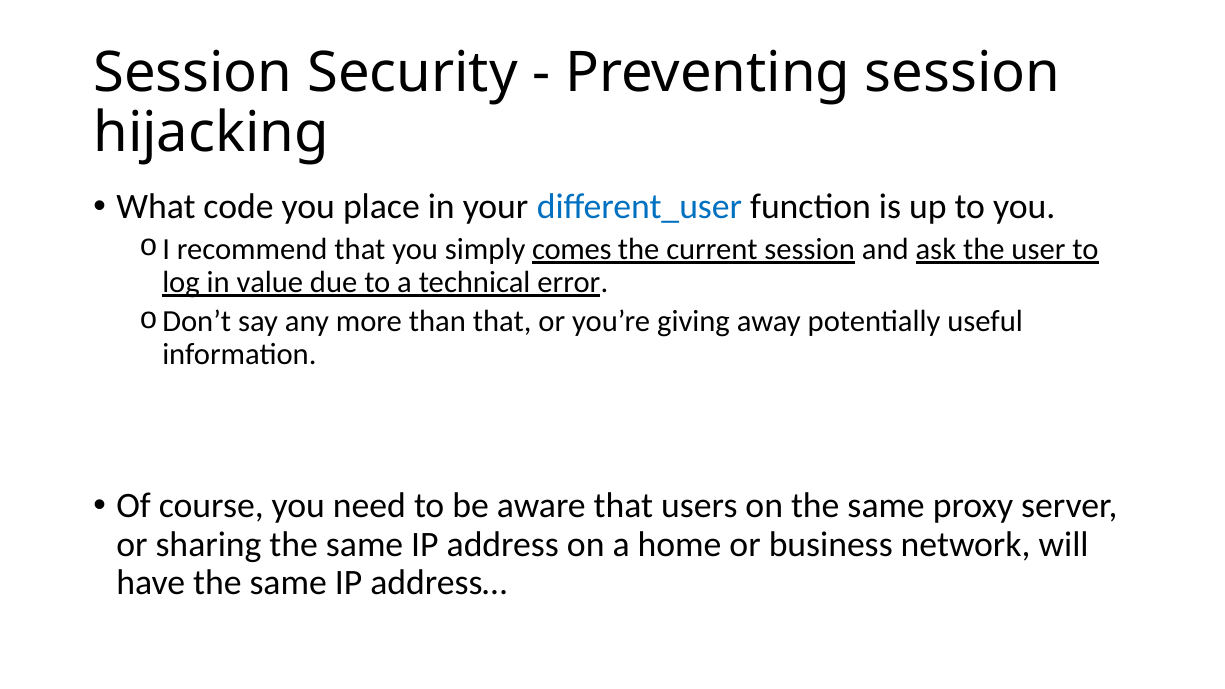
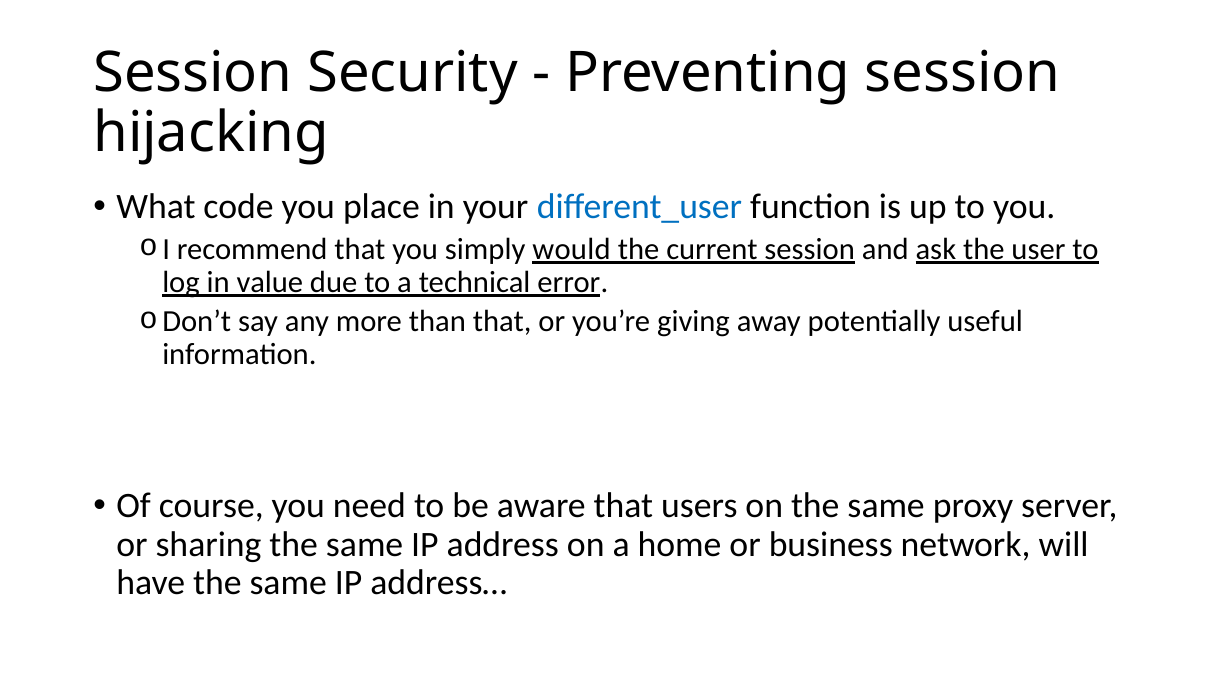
comes: comes -> would
